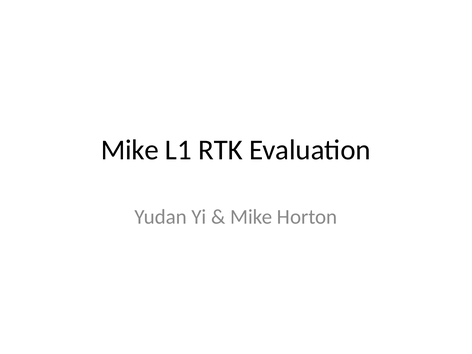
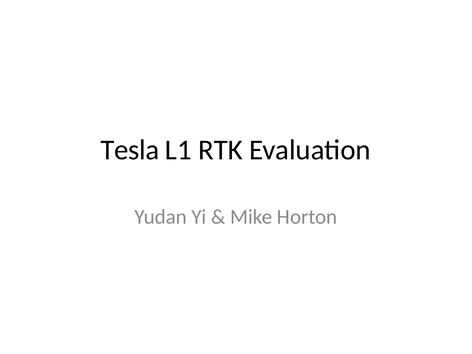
Mike at (130, 150): Mike -> Tesla
